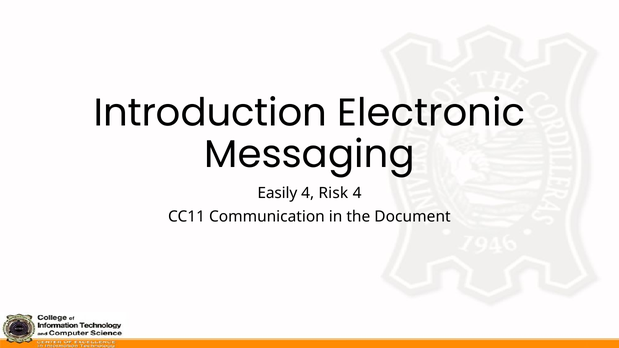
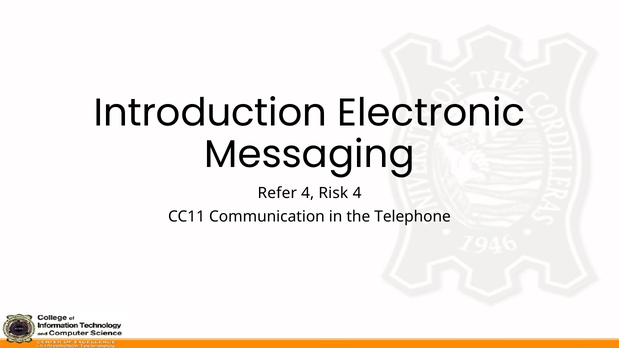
Easily: Easily -> Refer
Document: Document -> Telephone
